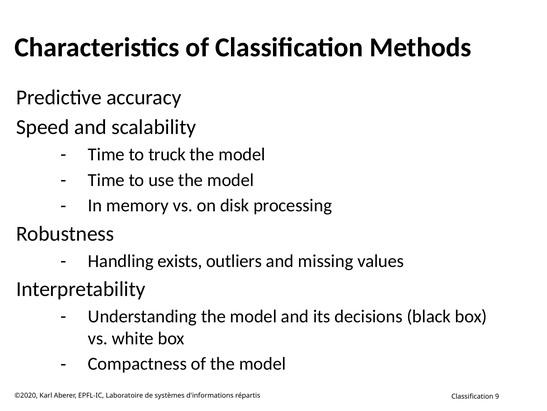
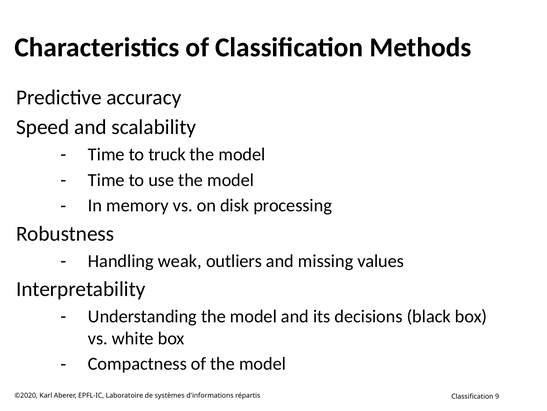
exists: exists -> weak
